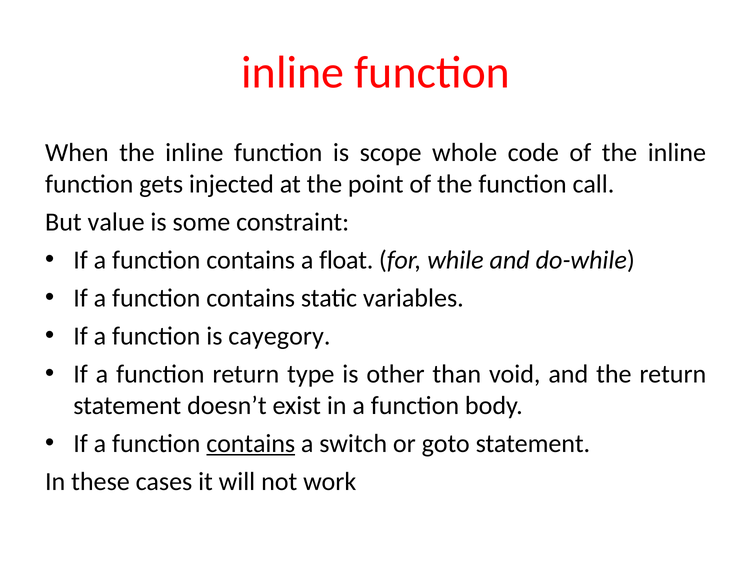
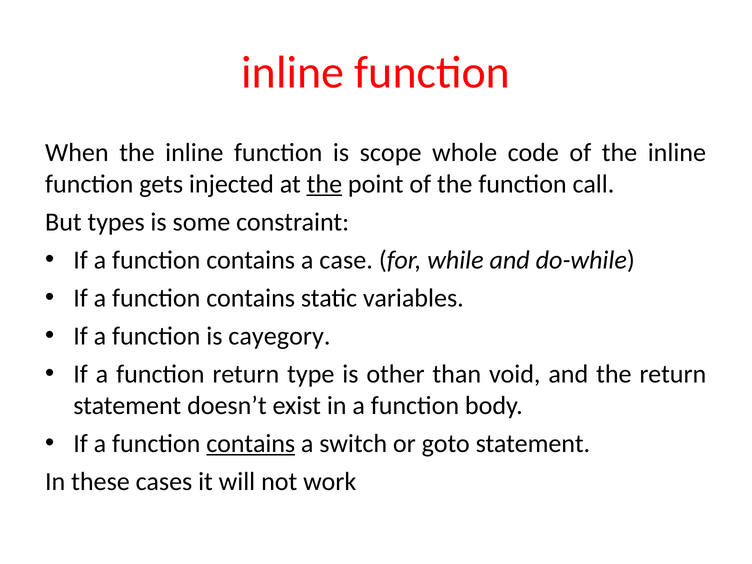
the at (324, 184) underline: none -> present
value: value -> types
float: float -> case
